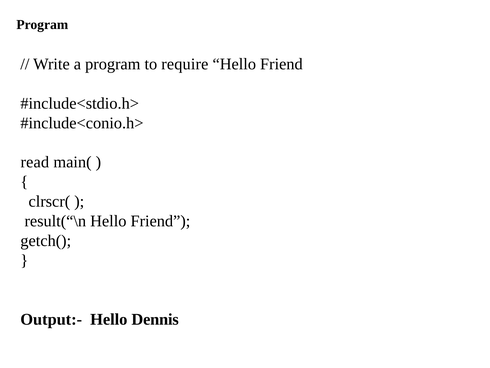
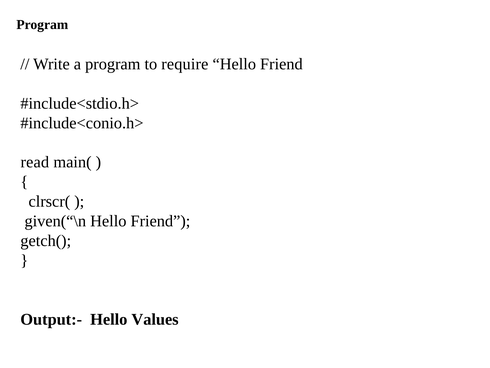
result(“\n: result(“\n -> given(“\n
Dennis: Dennis -> Values
